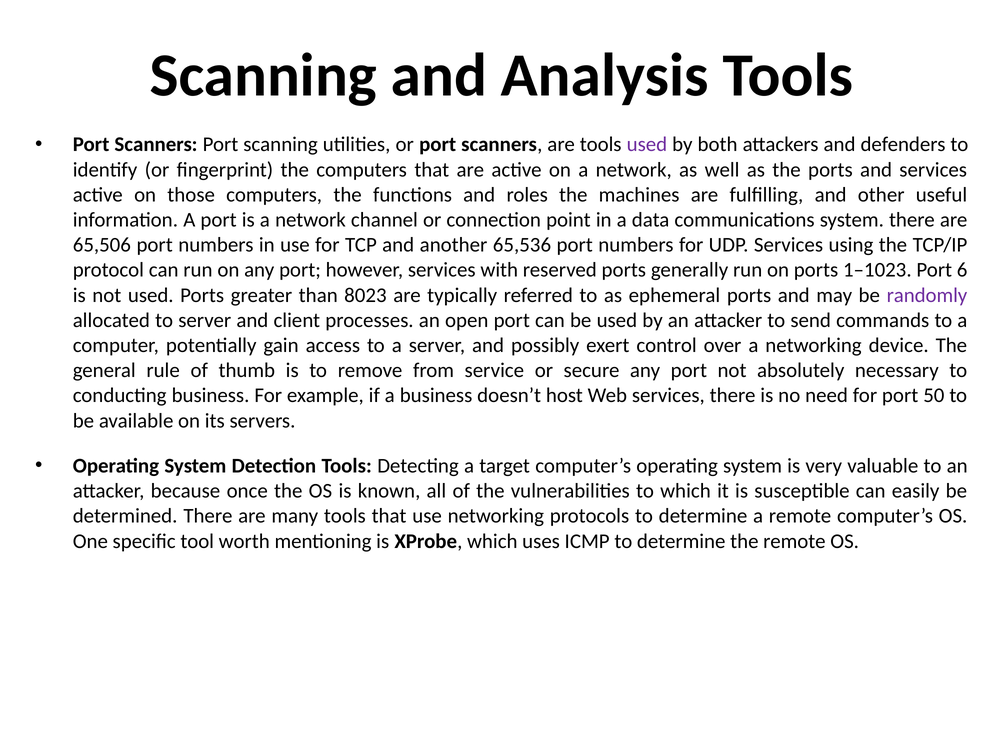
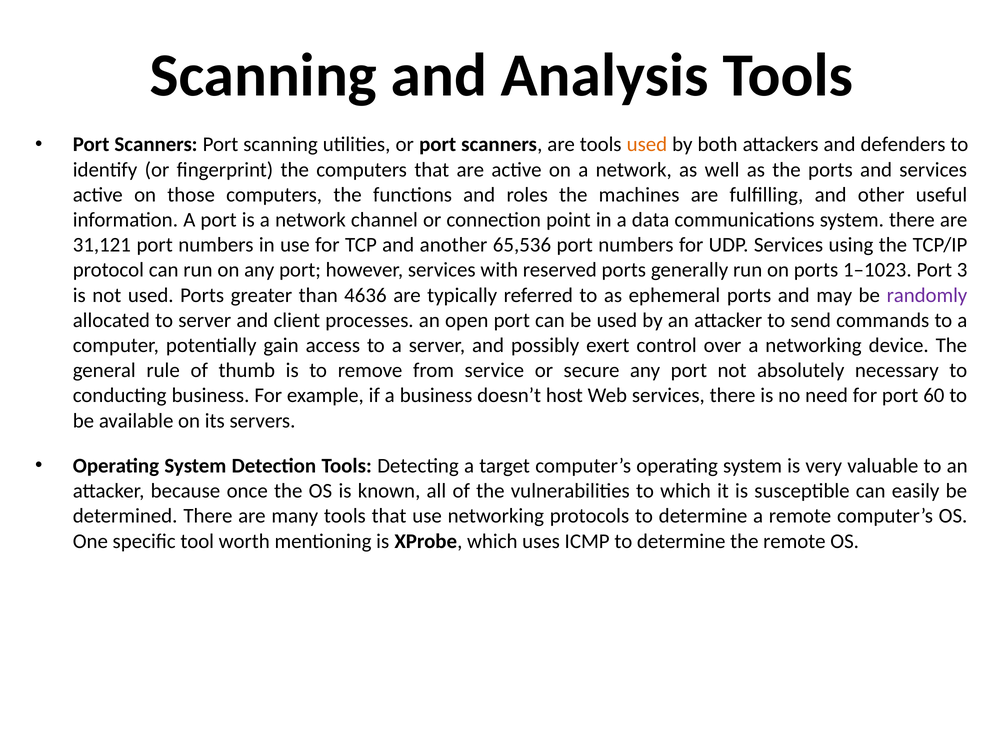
used at (647, 145) colour: purple -> orange
65,506: 65,506 -> 31,121
6: 6 -> 3
8023: 8023 -> 4636
50: 50 -> 60
